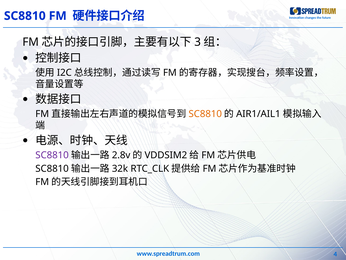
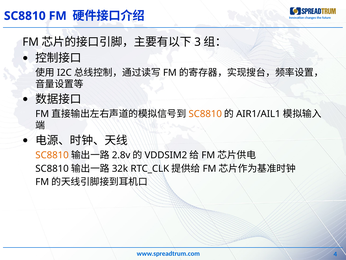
SC8810 at (52, 155) colour: purple -> orange
